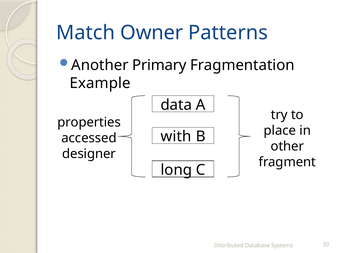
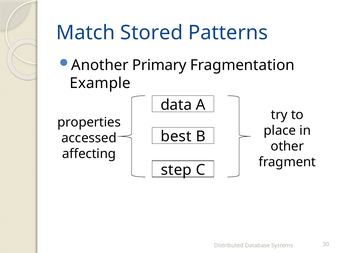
Owner: Owner -> Stored
with: with -> best
designer: designer -> affecting
long: long -> step
